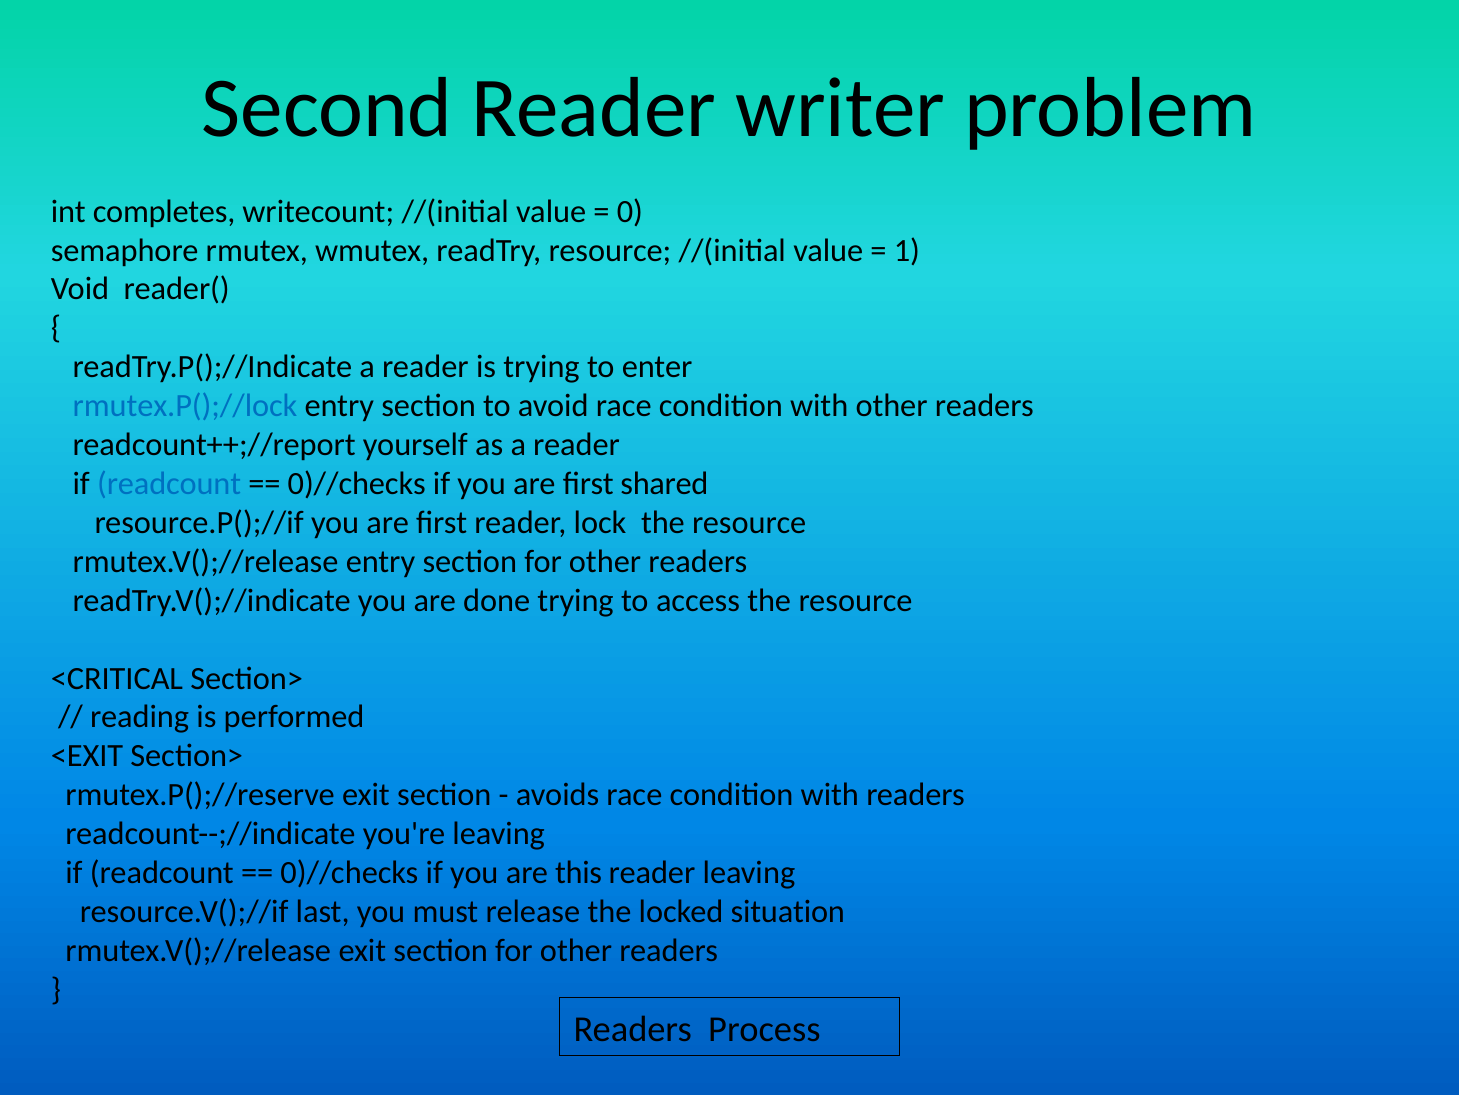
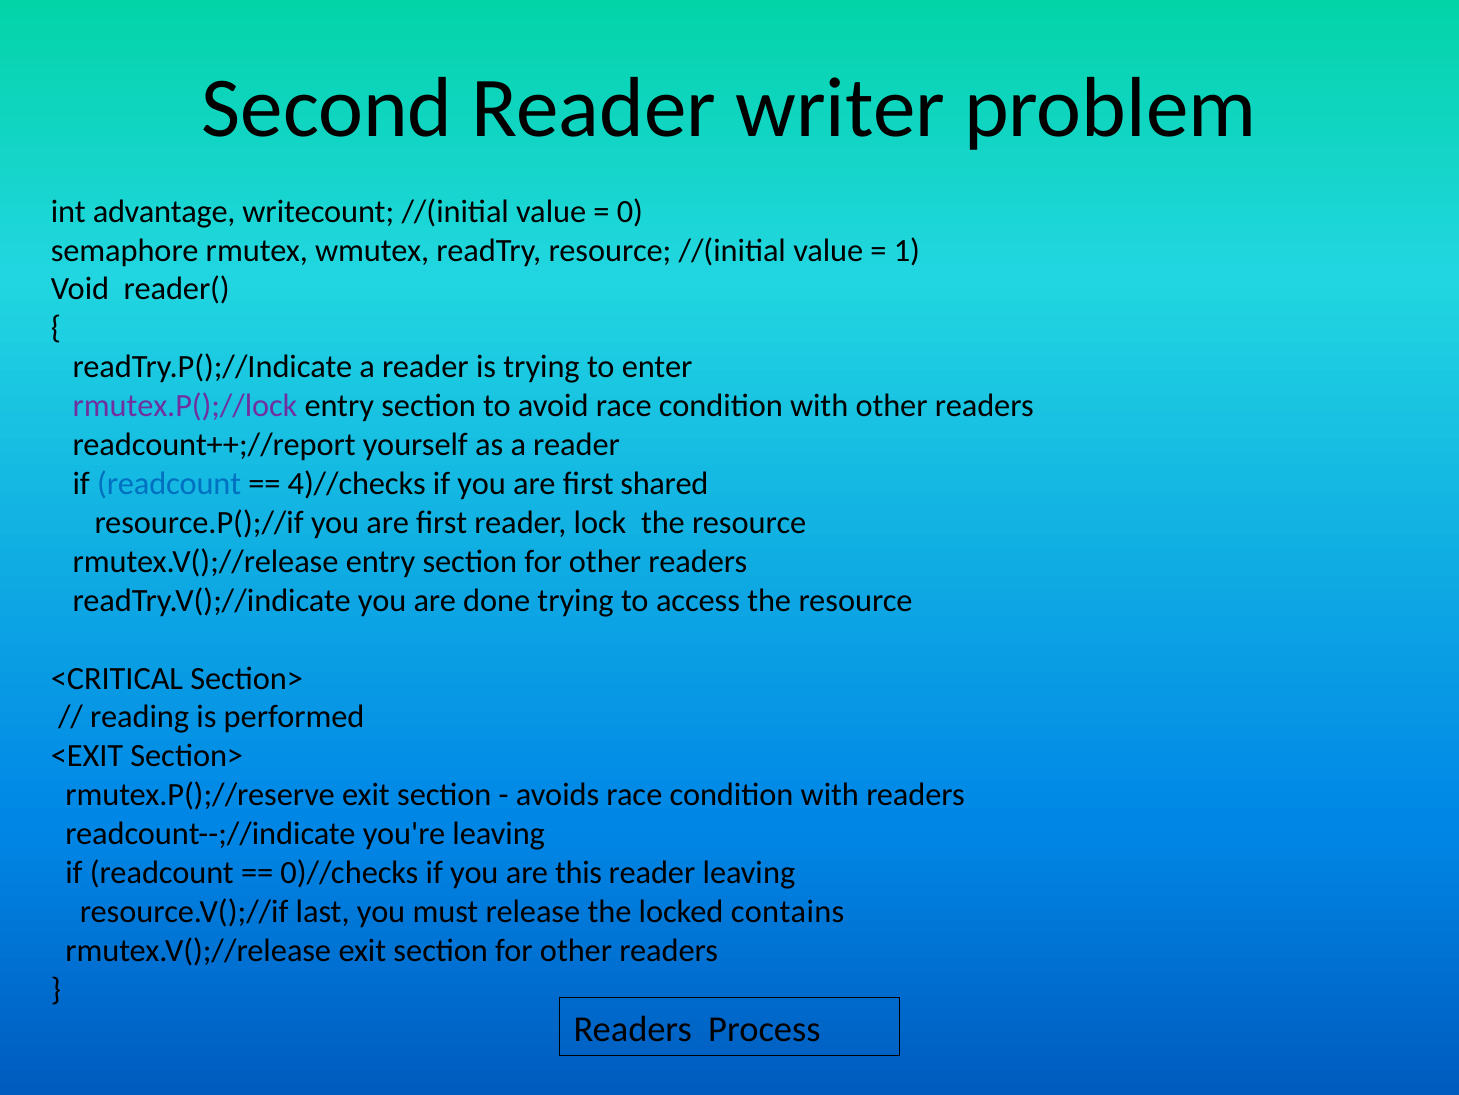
completes: completes -> advantage
rmutex.P();//lock colour: blue -> purple
0)//checks at (357, 483): 0)//checks -> 4)//checks
situation: situation -> contains
